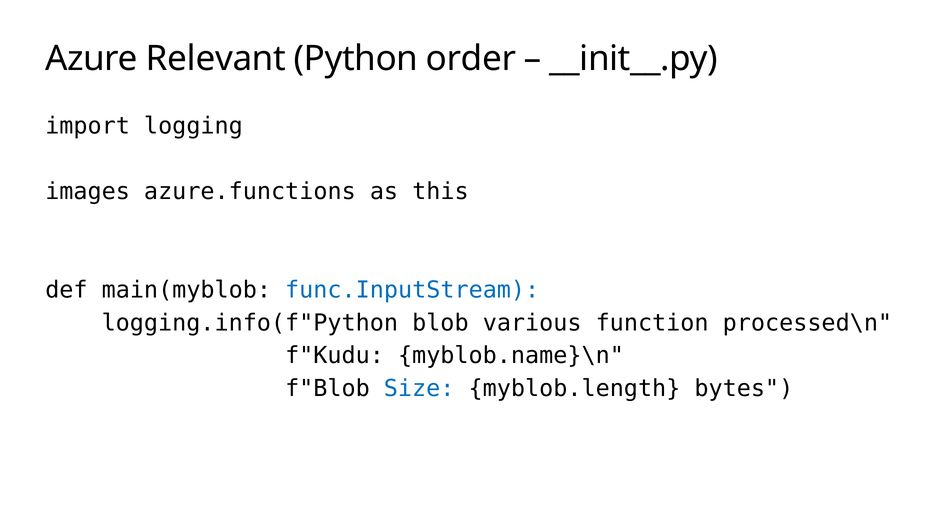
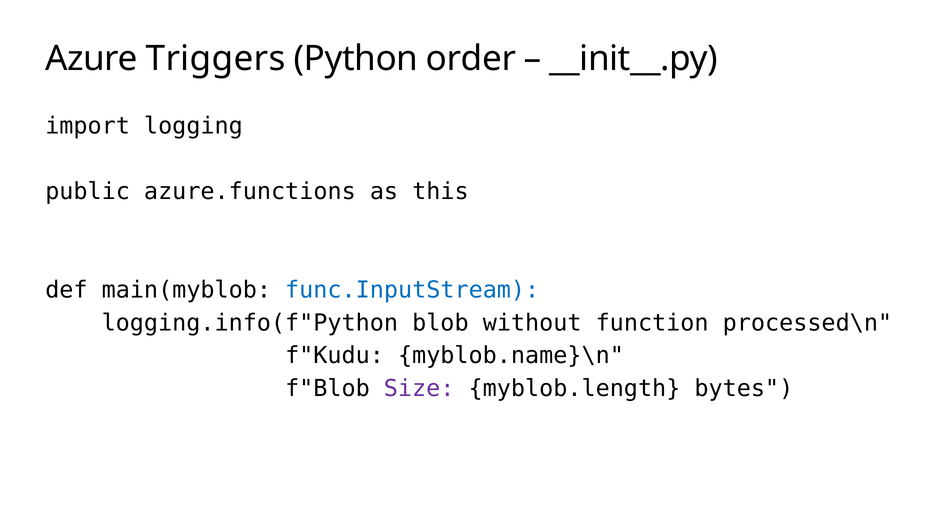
Relevant: Relevant -> Triggers
images: images -> public
various: various -> without
Size colour: blue -> purple
